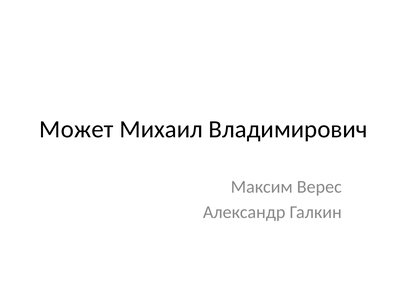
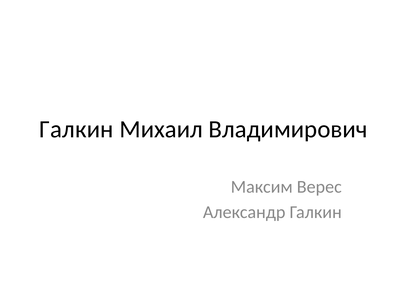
Может at (76, 129): Может -> Галкин
